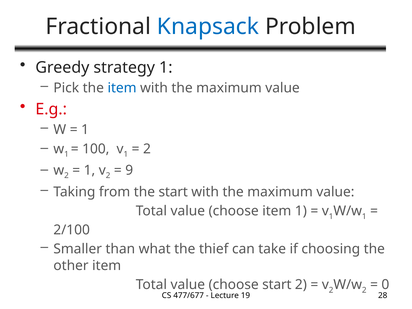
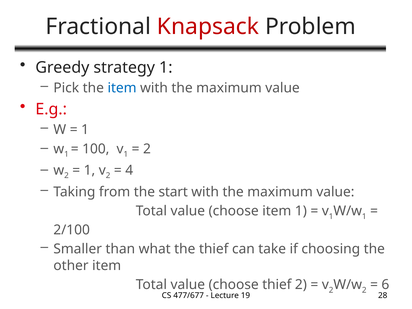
Knapsack colour: blue -> red
9: 9 -> 4
choose start: start -> thief
0: 0 -> 6
